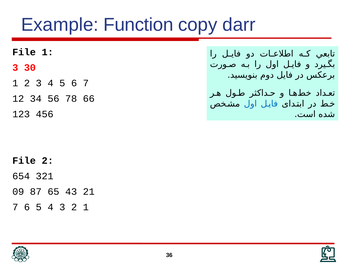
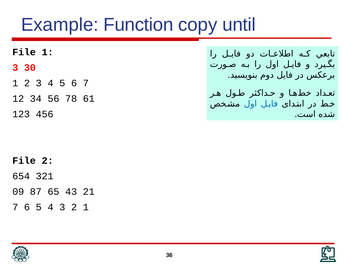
darr: darr -> until
66: 66 -> 61
